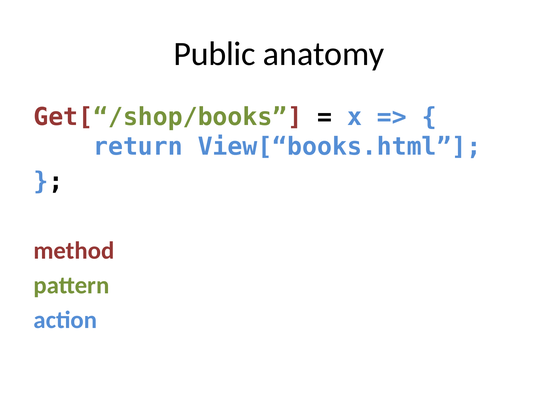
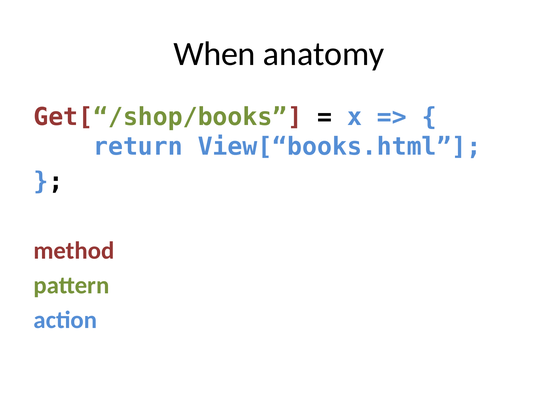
Public: Public -> When
